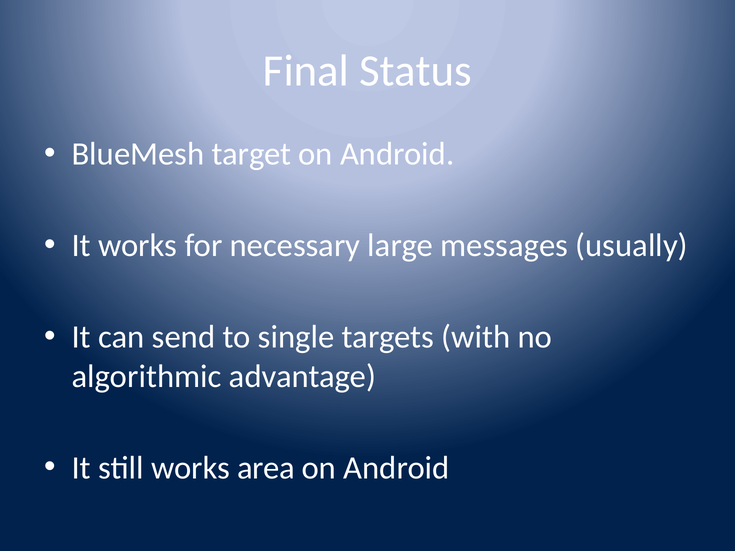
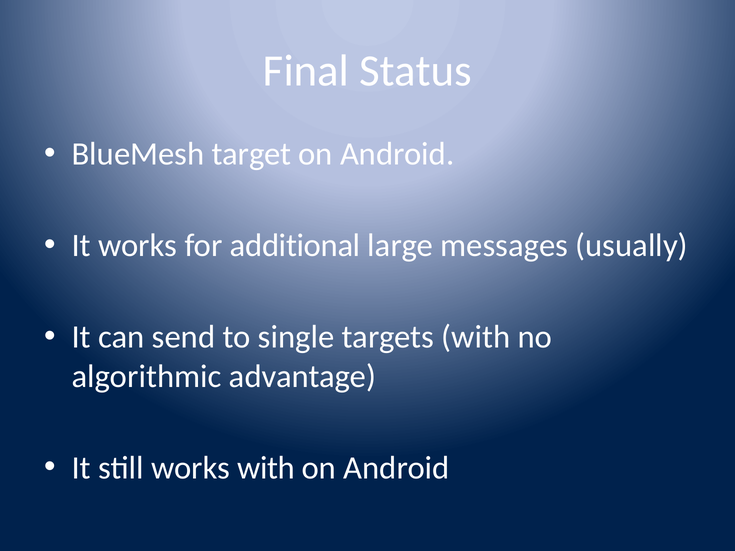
necessary: necessary -> additional
works area: area -> with
